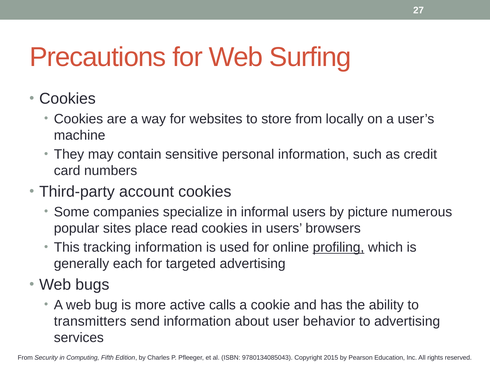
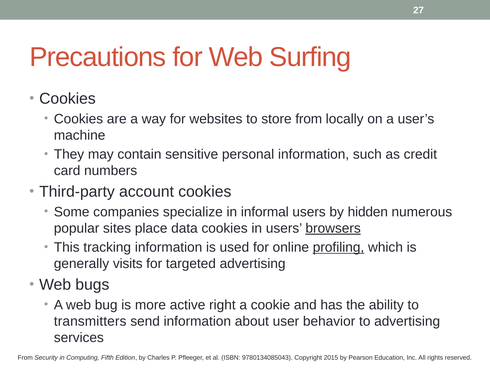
picture: picture -> hidden
read: read -> data
browsers underline: none -> present
each: each -> visits
calls: calls -> right
